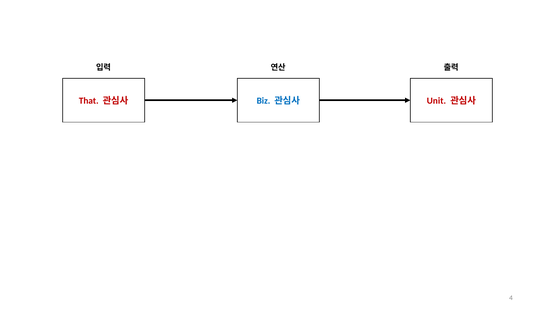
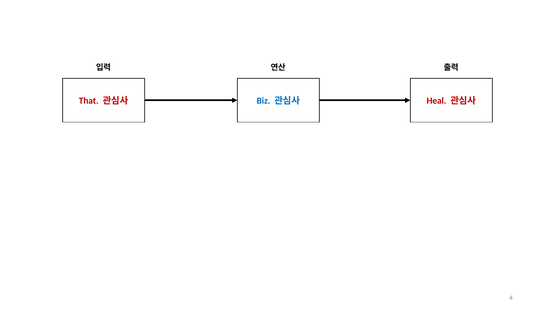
Unit: Unit -> Heal
